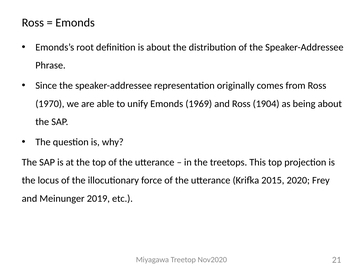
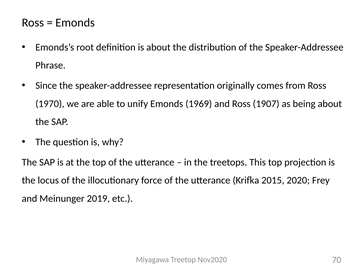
1904: 1904 -> 1907
21: 21 -> 70
